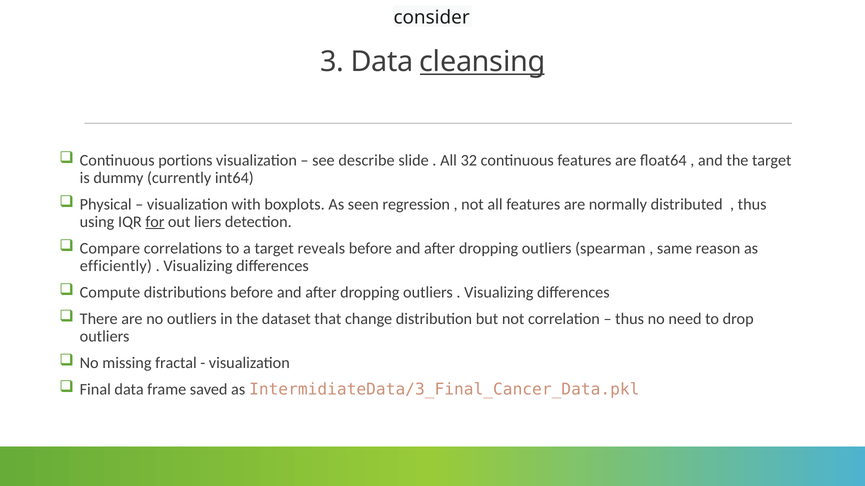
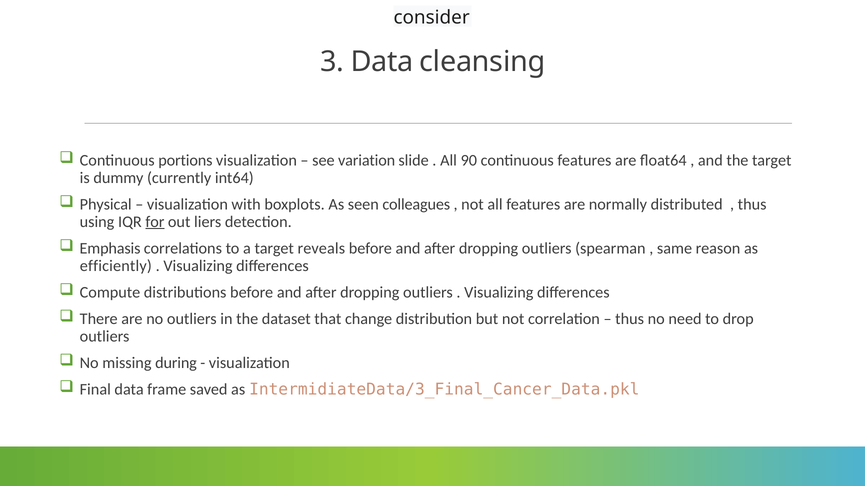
cleansing underline: present -> none
describe: describe -> variation
32: 32 -> 90
regression: regression -> colleagues
Compare: Compare -> Emphasis
fractal: fractal -> during
